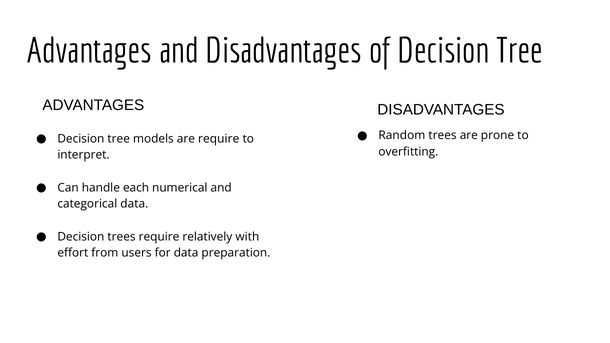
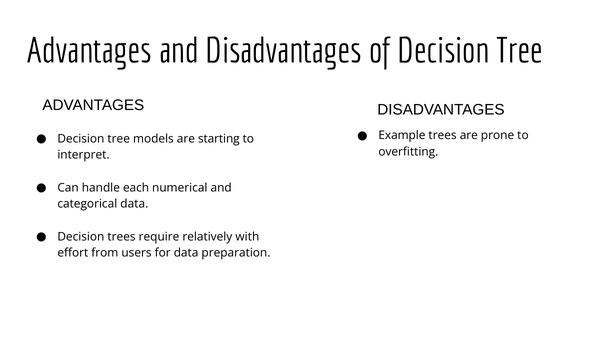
Random: Random -> Example
are require: require -> starting
